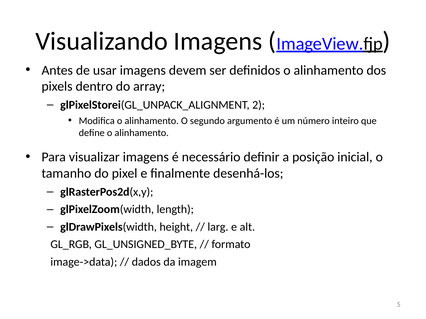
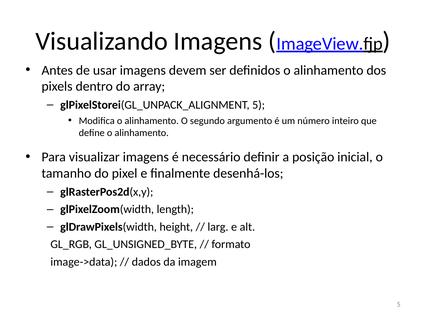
glPixelStorei(GL_UNPACK_ALIGNMENT 2: 2 -> 5
